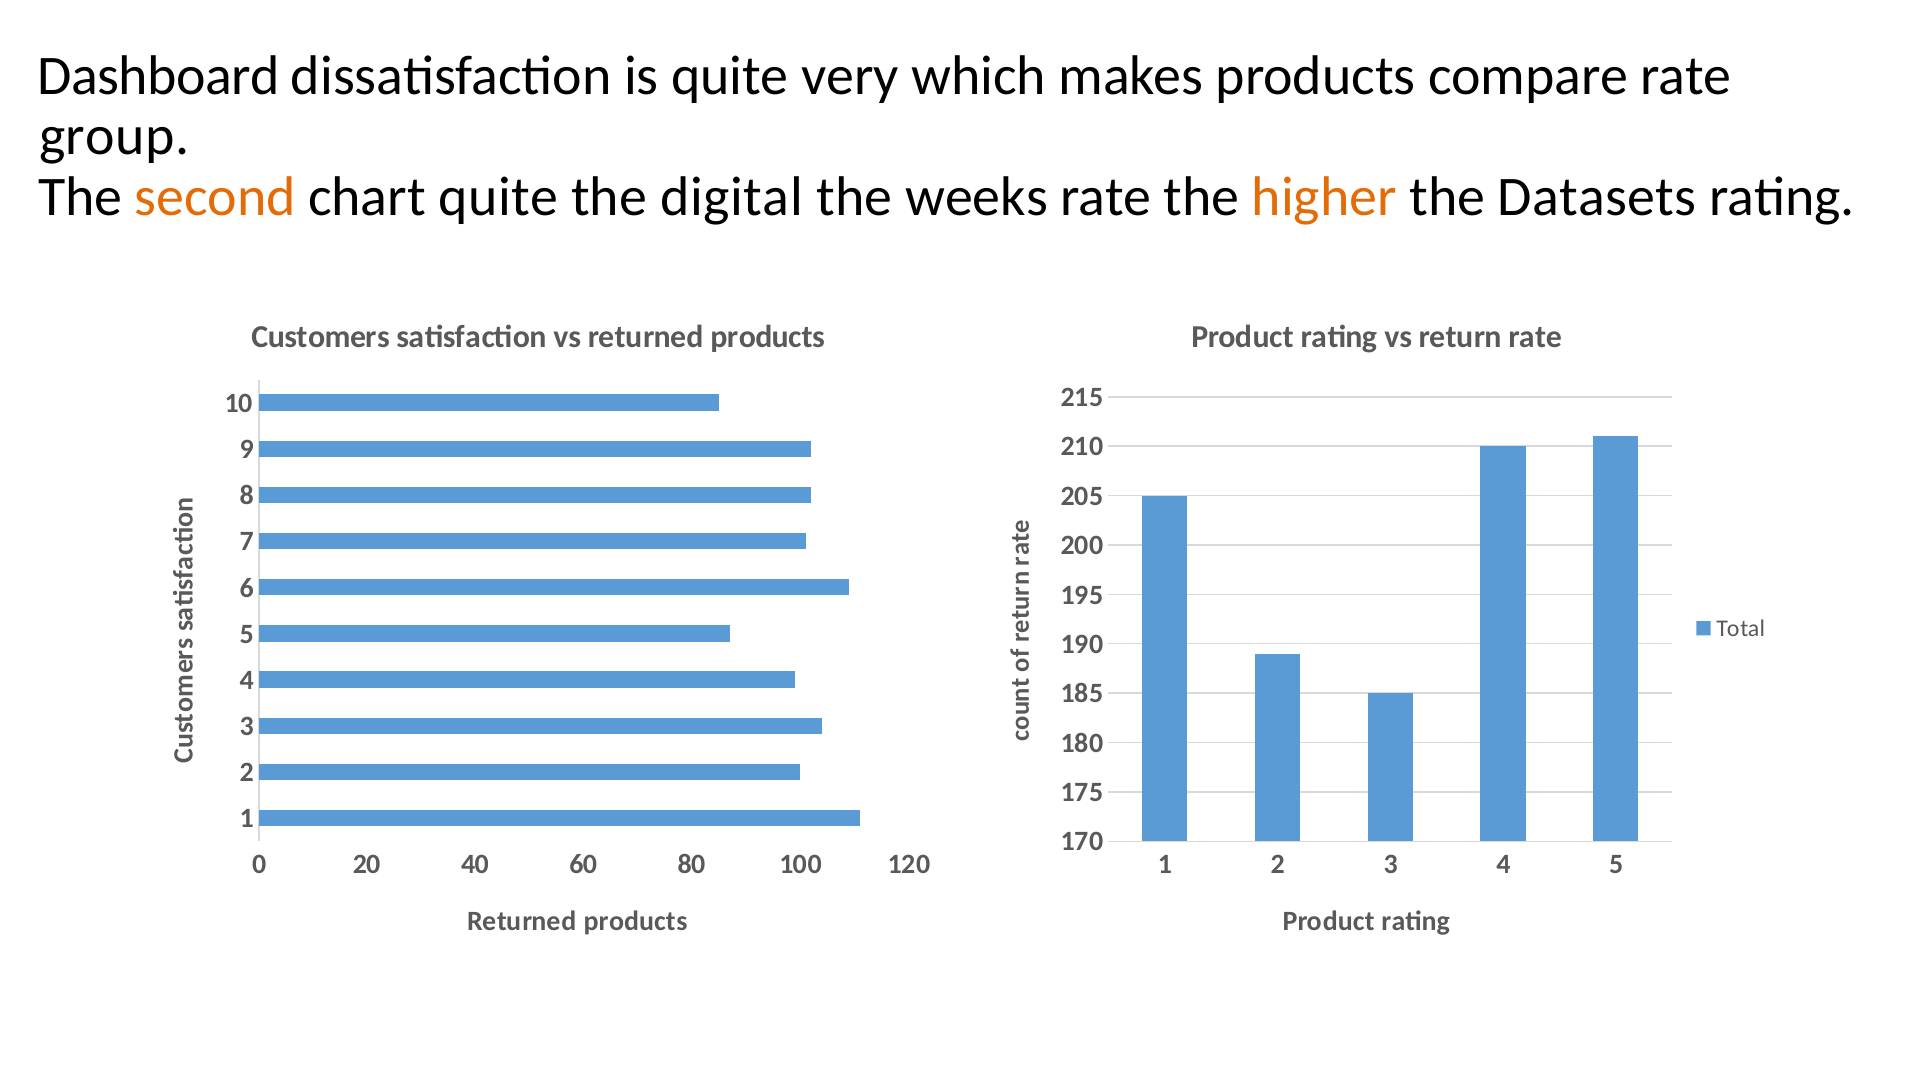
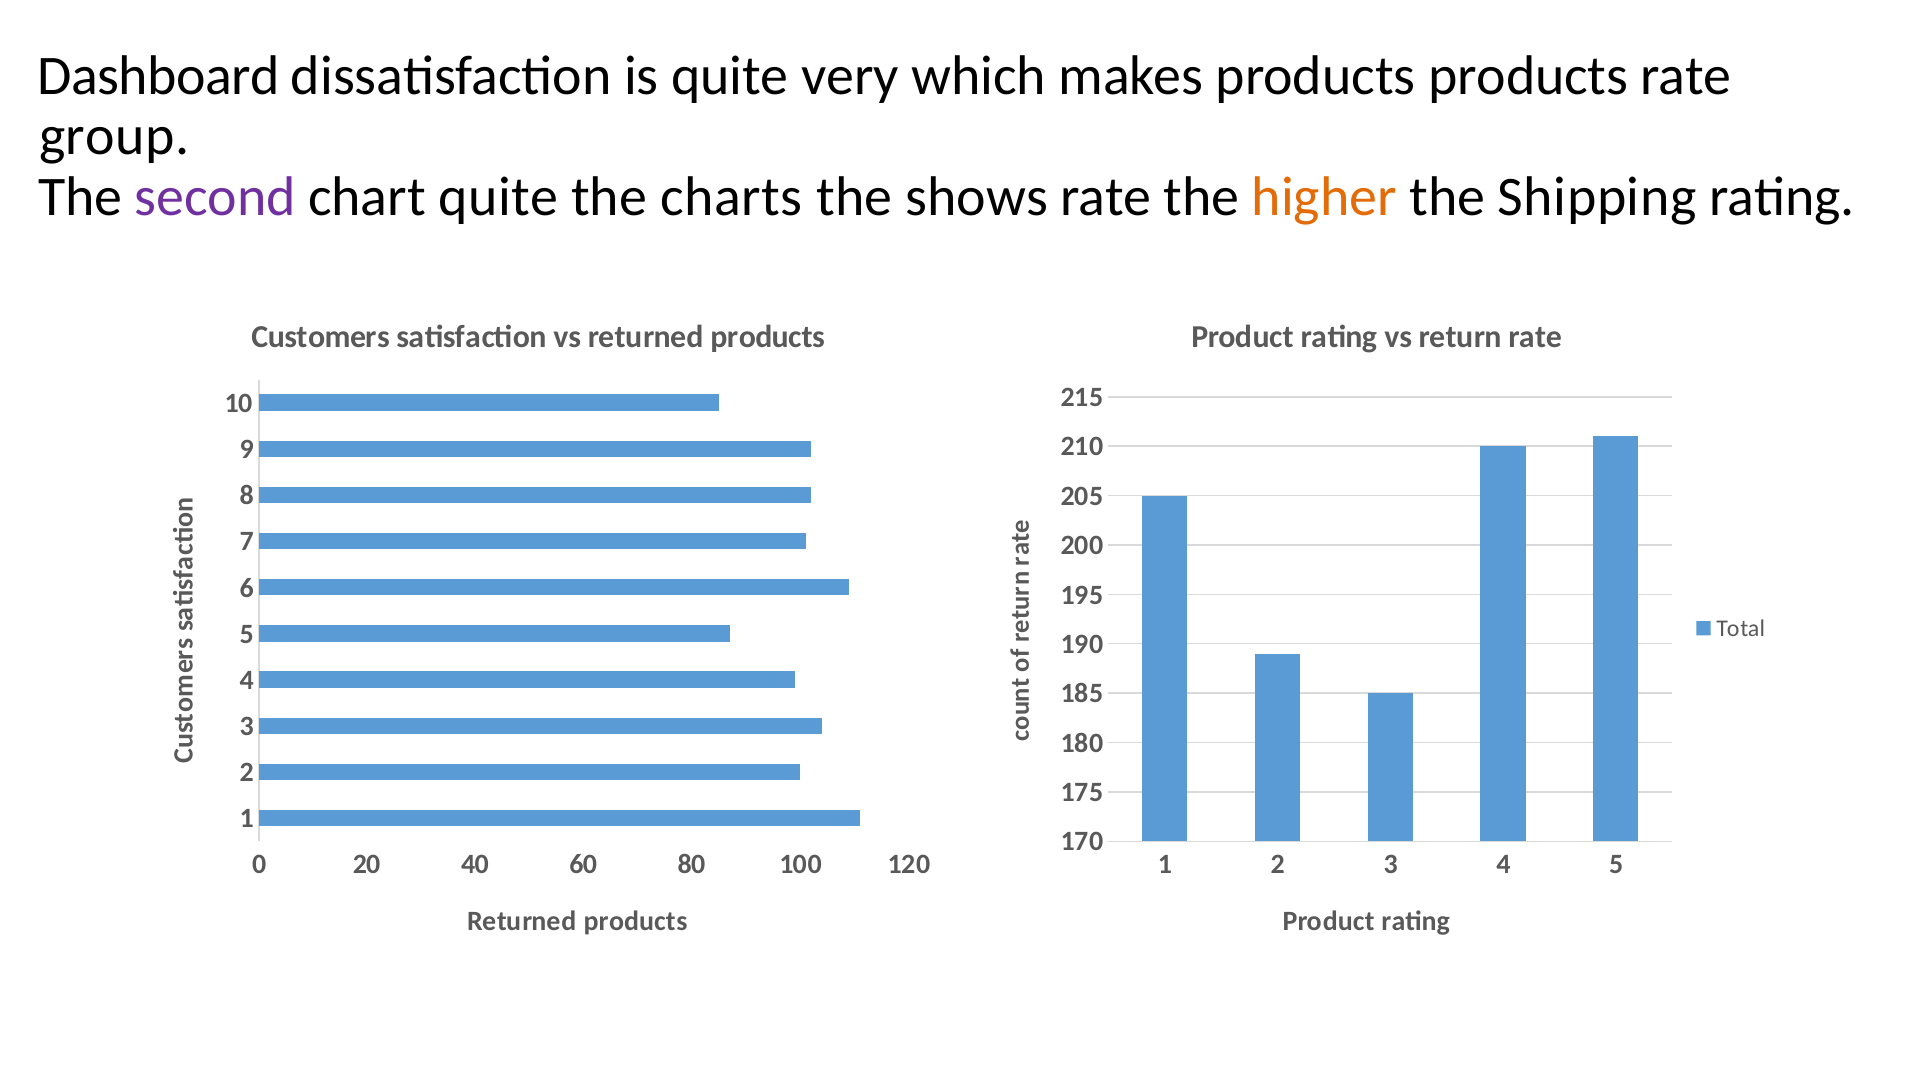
products compare: compare -> products
second colour: orange -> purple
digital: digital -> charts
weeks: weeks -> shows
Datasets: Datasets -> Shipping
